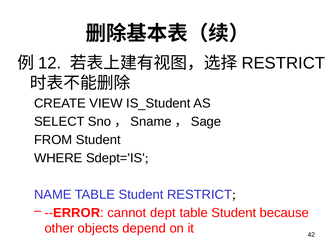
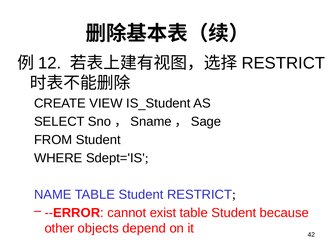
dept: dept -> exist
